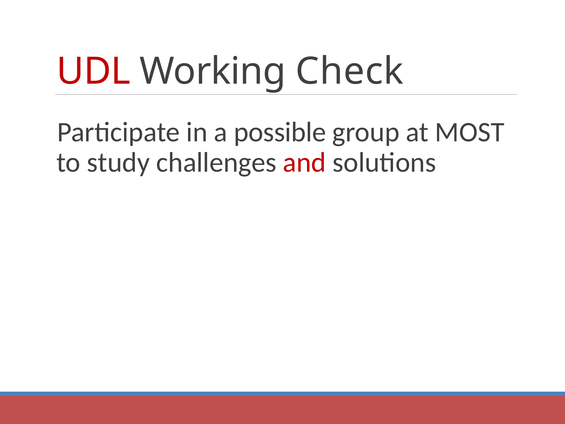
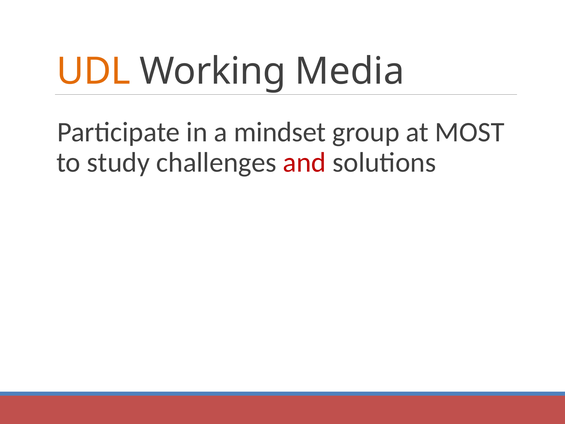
UDL colour: red -> orange
Check: Check -> Media
possible: possible -> mindset
